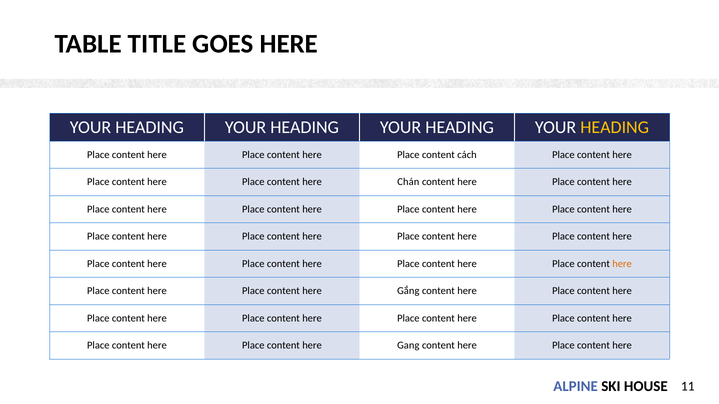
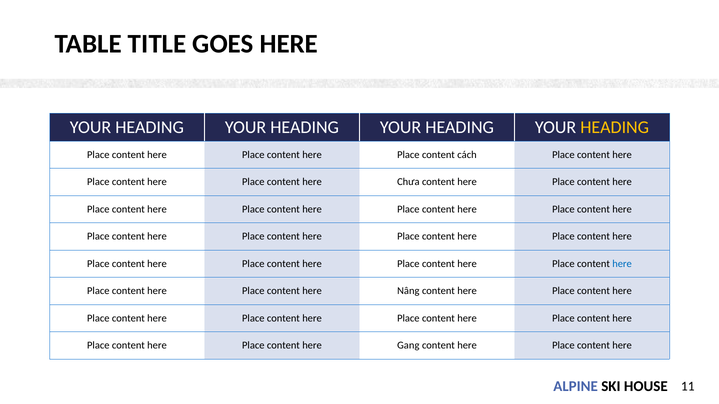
Chán: Chán -> Chưa
here at (622, 264) colour: orange -> blue
Gắng: Gắng -> Nâng
